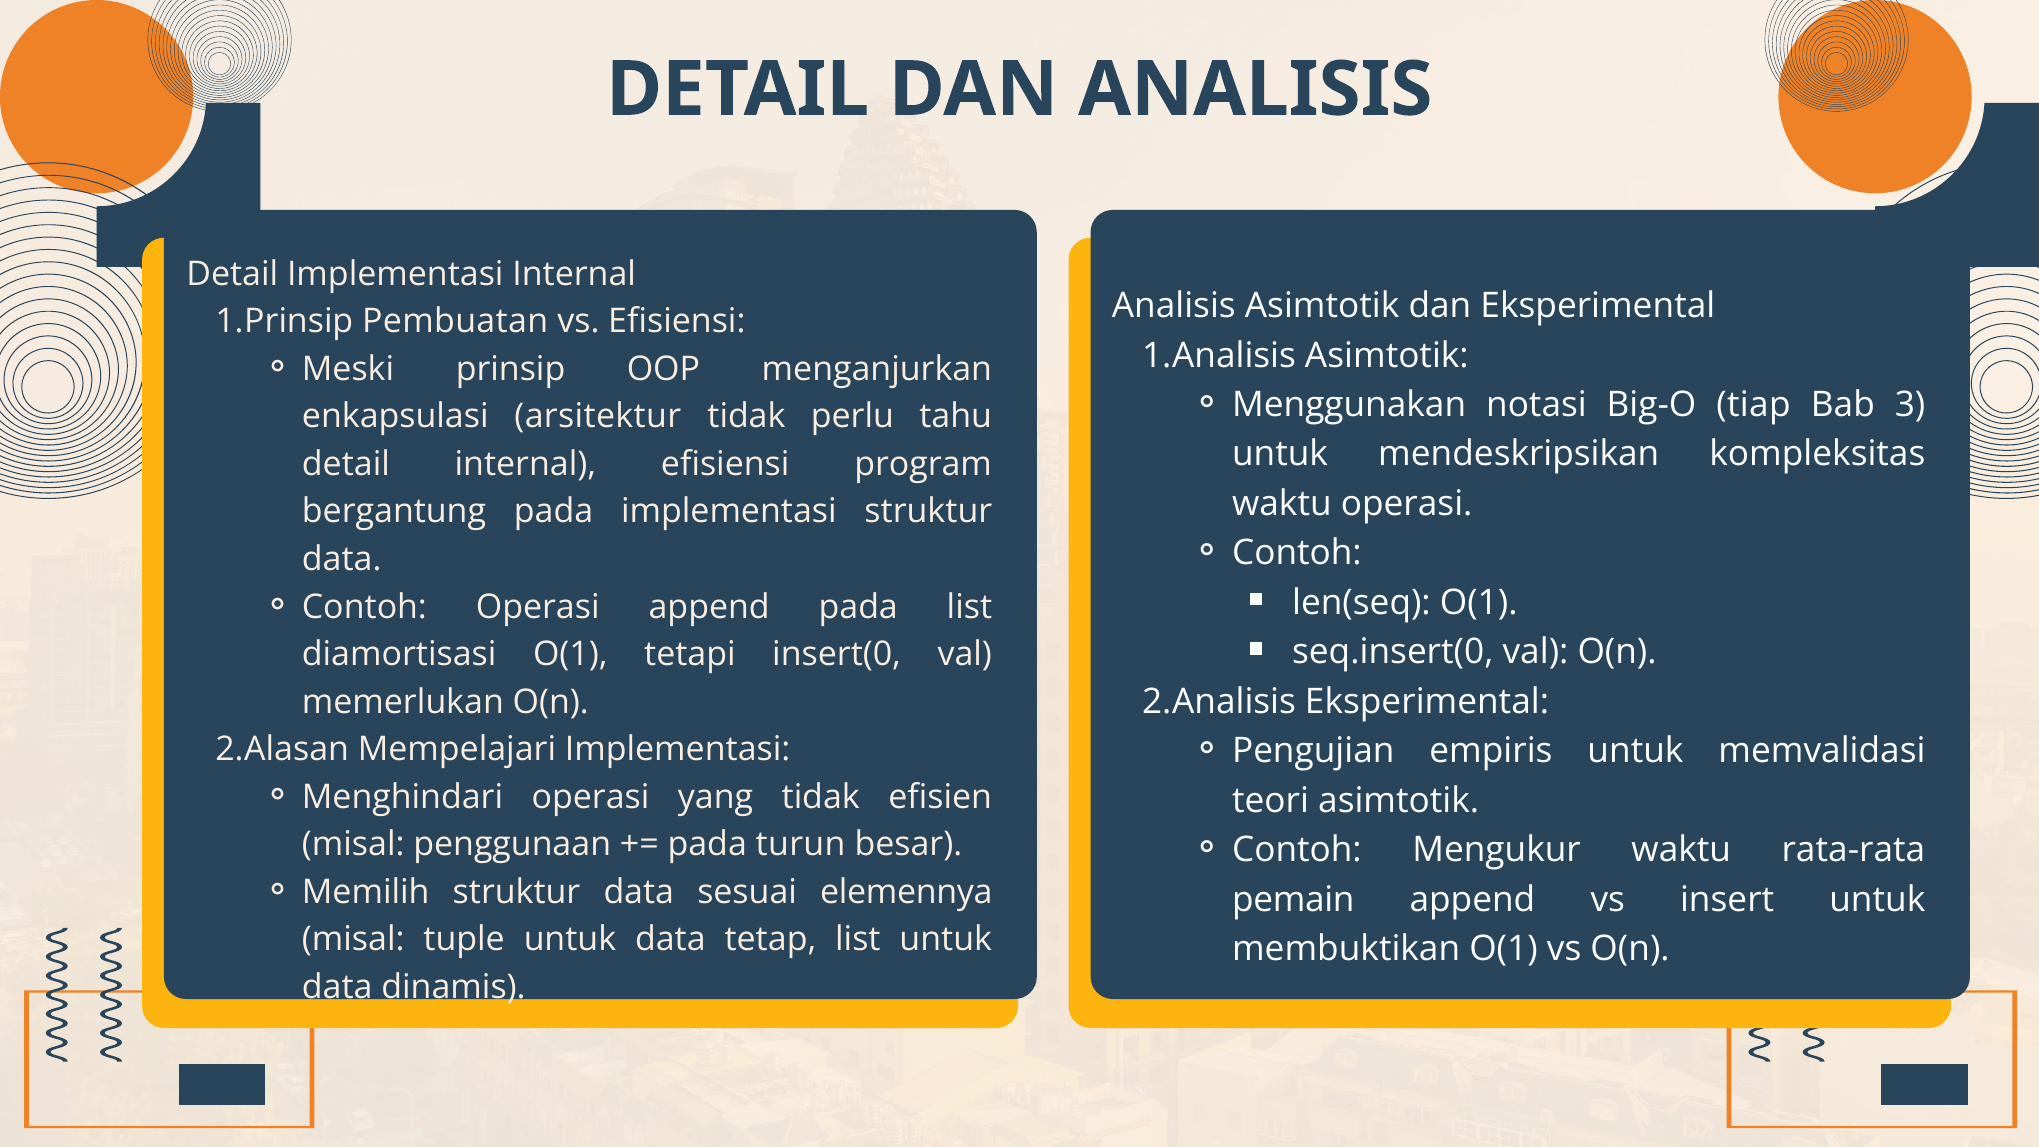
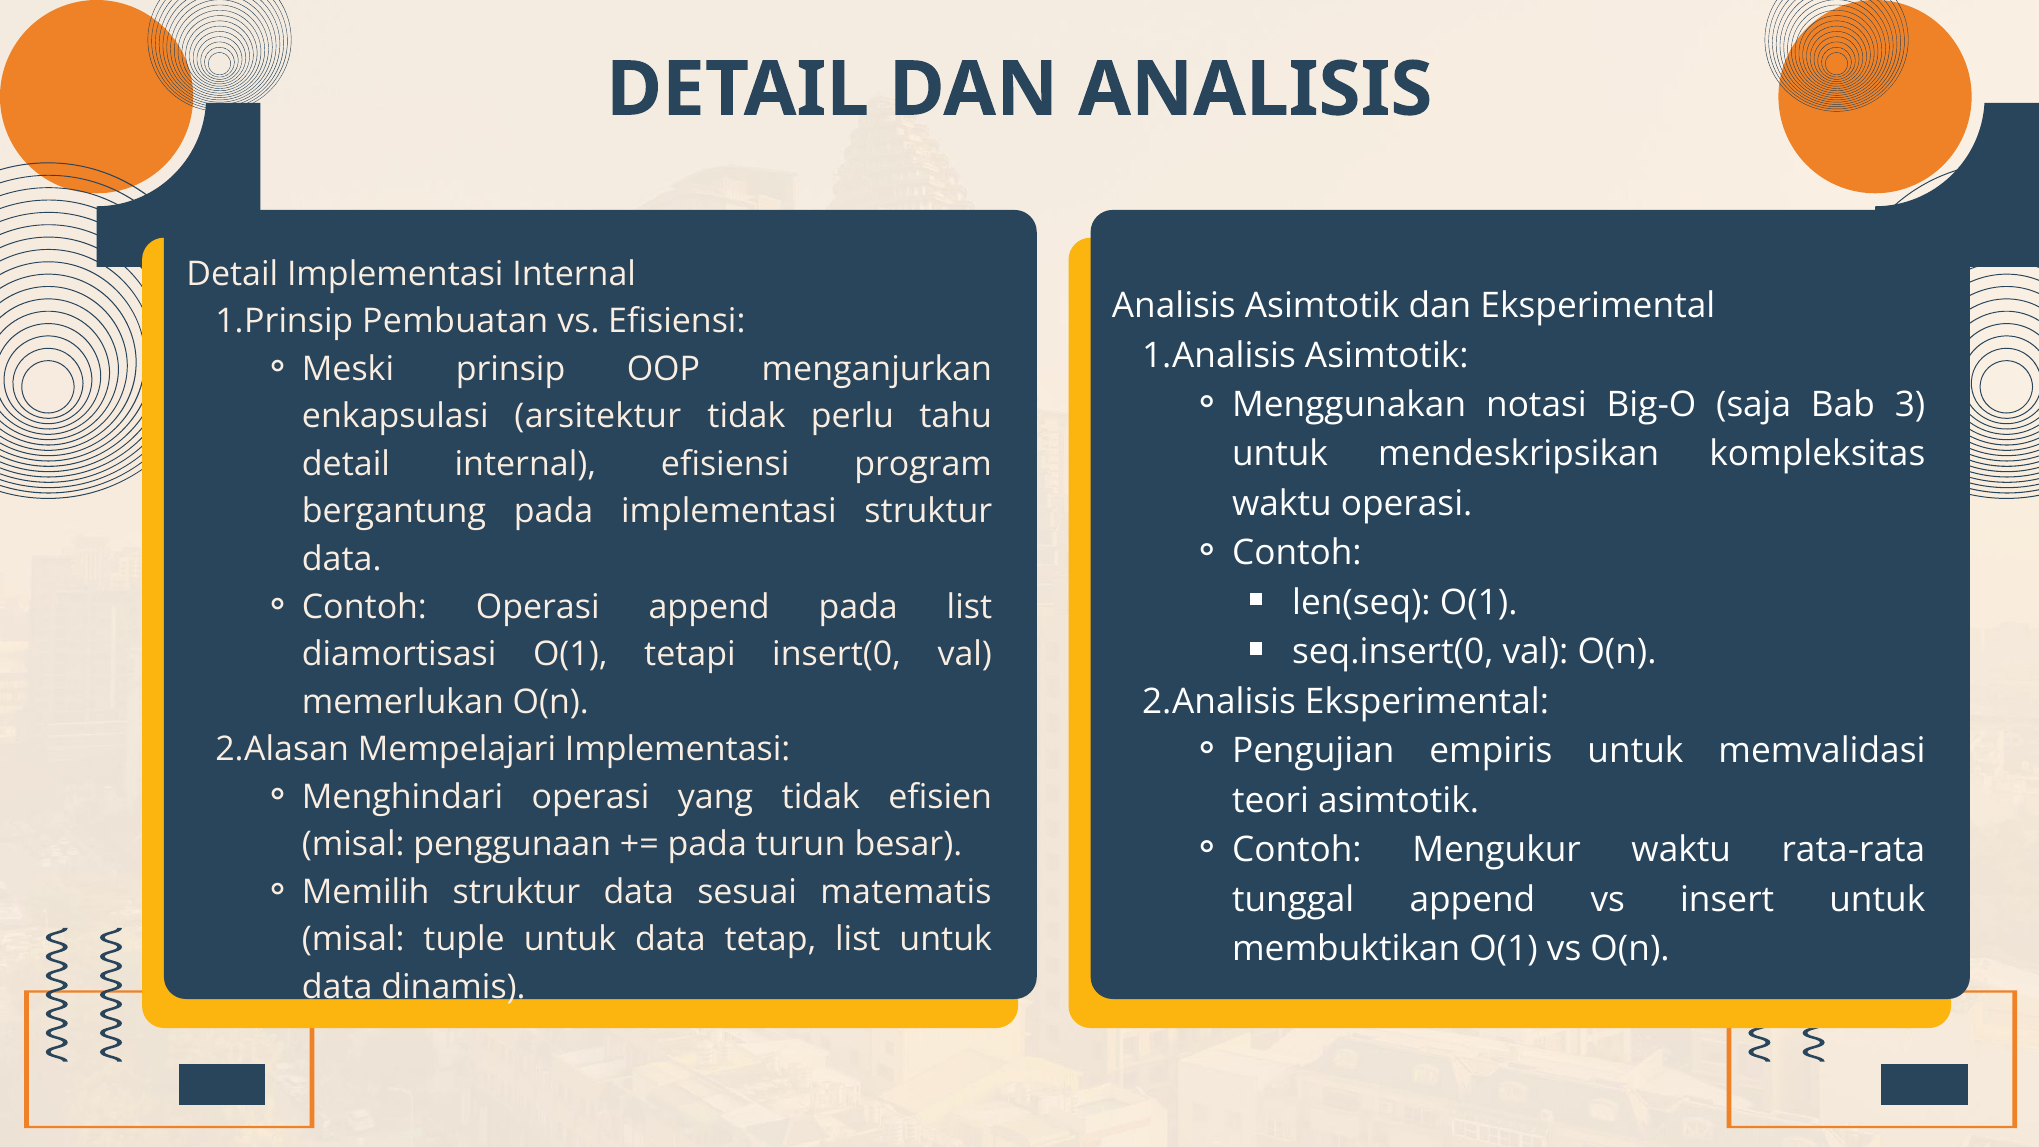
tiap: tiap -> saja
elemennya: elemennya -> matematis
pemain: pemain -> tunggal
